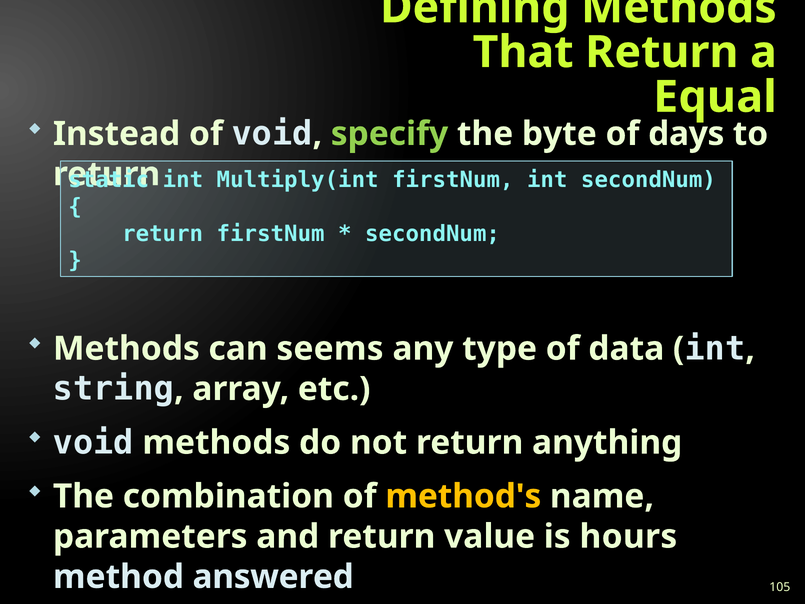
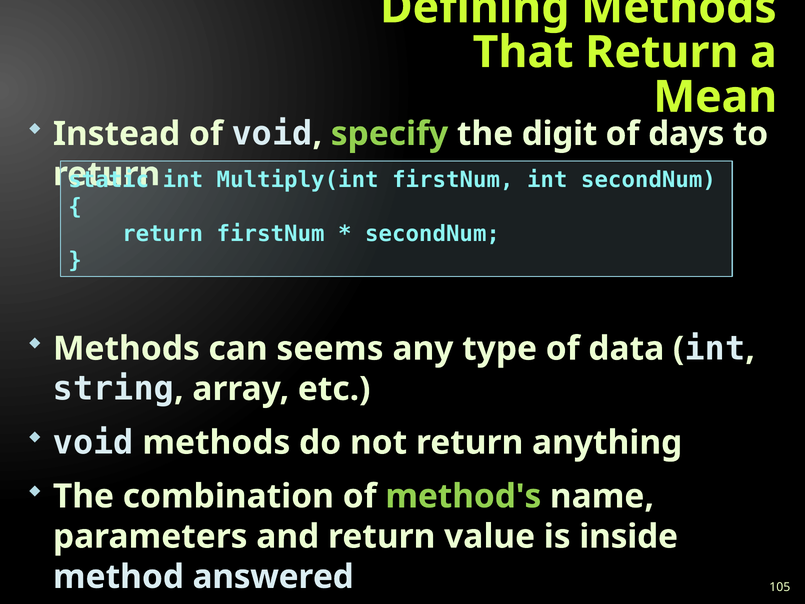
Equal: Equal -> Mean
byte: byte -> digit
method's colour: yellow -> light green
hours: hours -> inside
